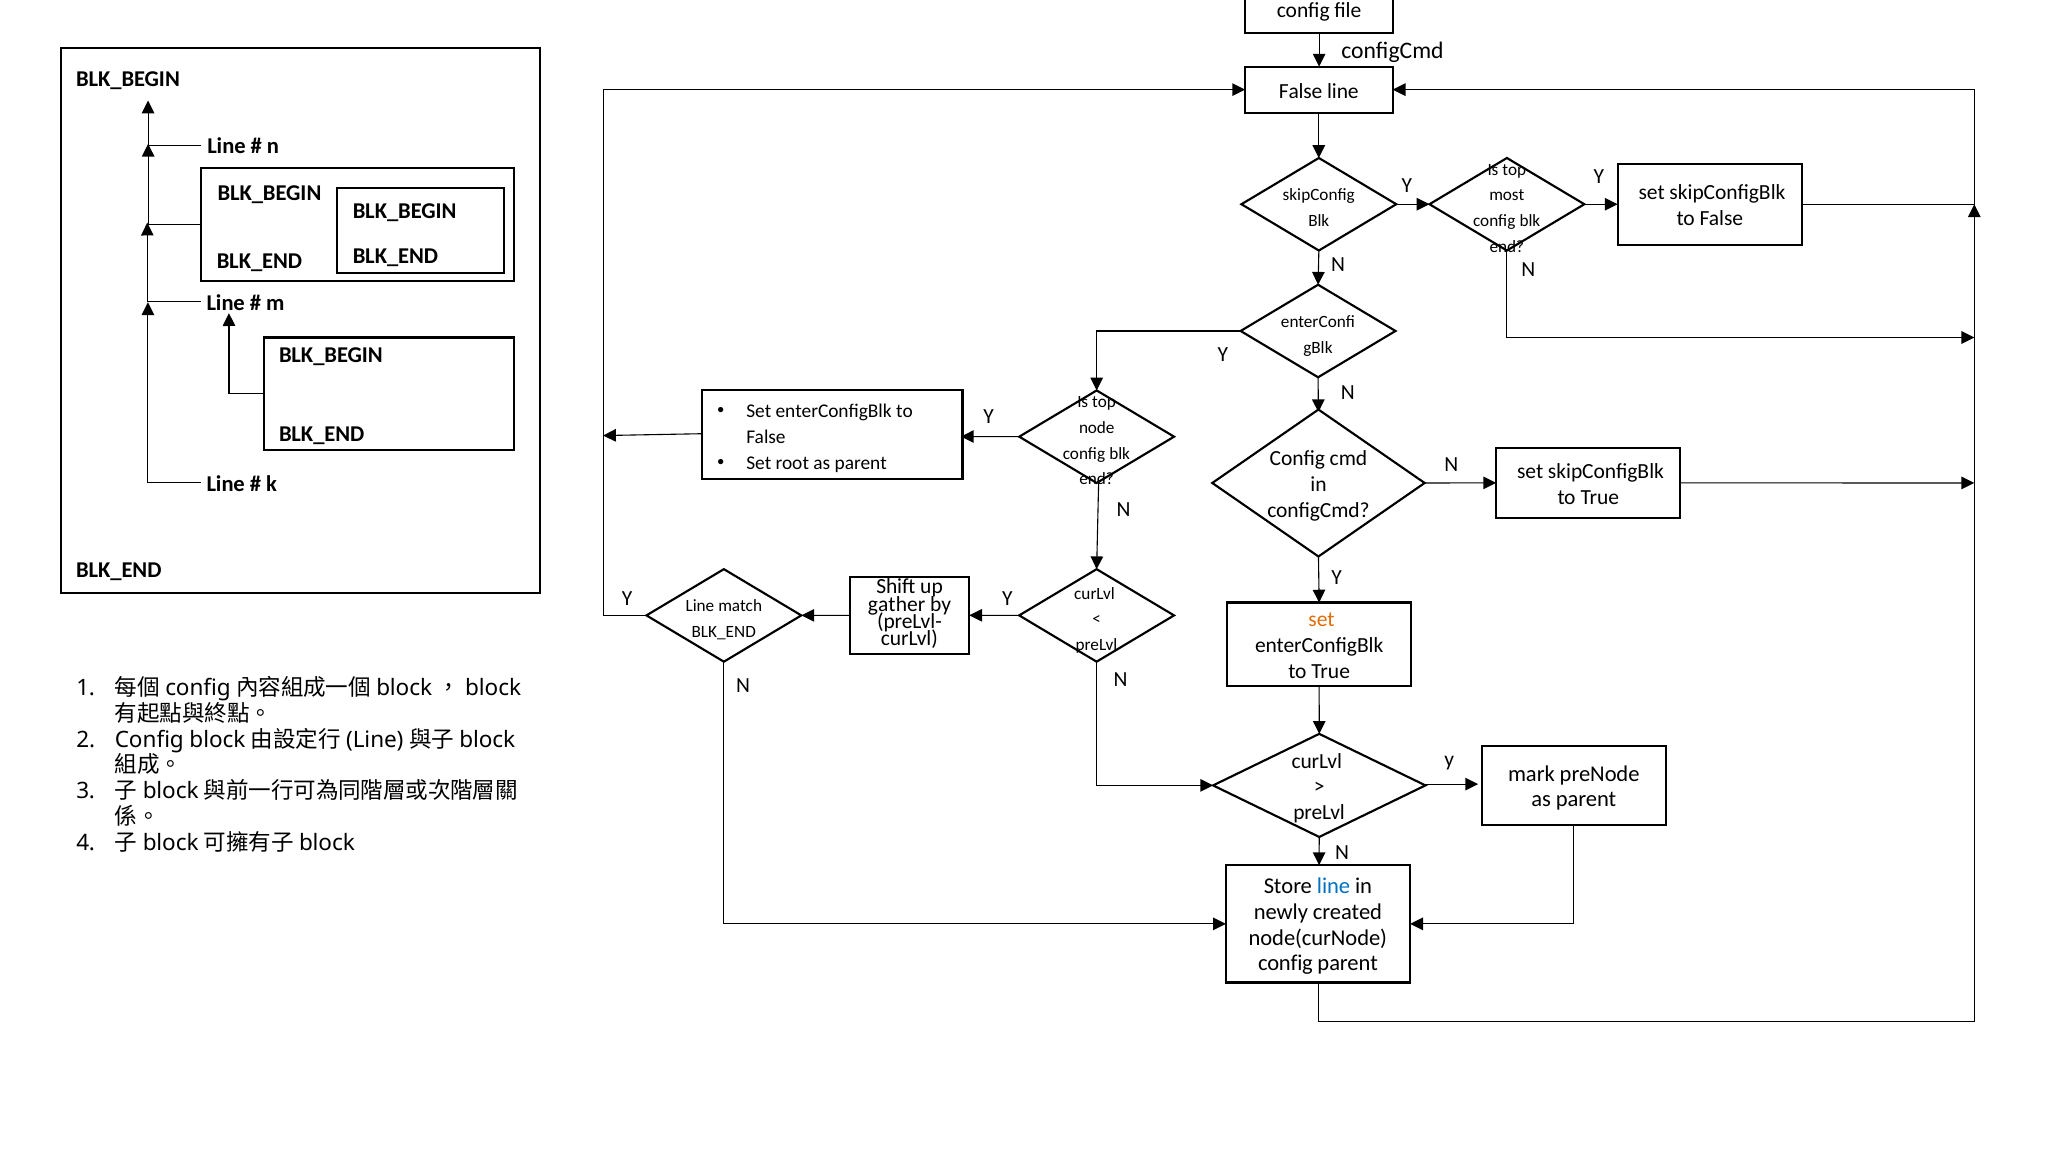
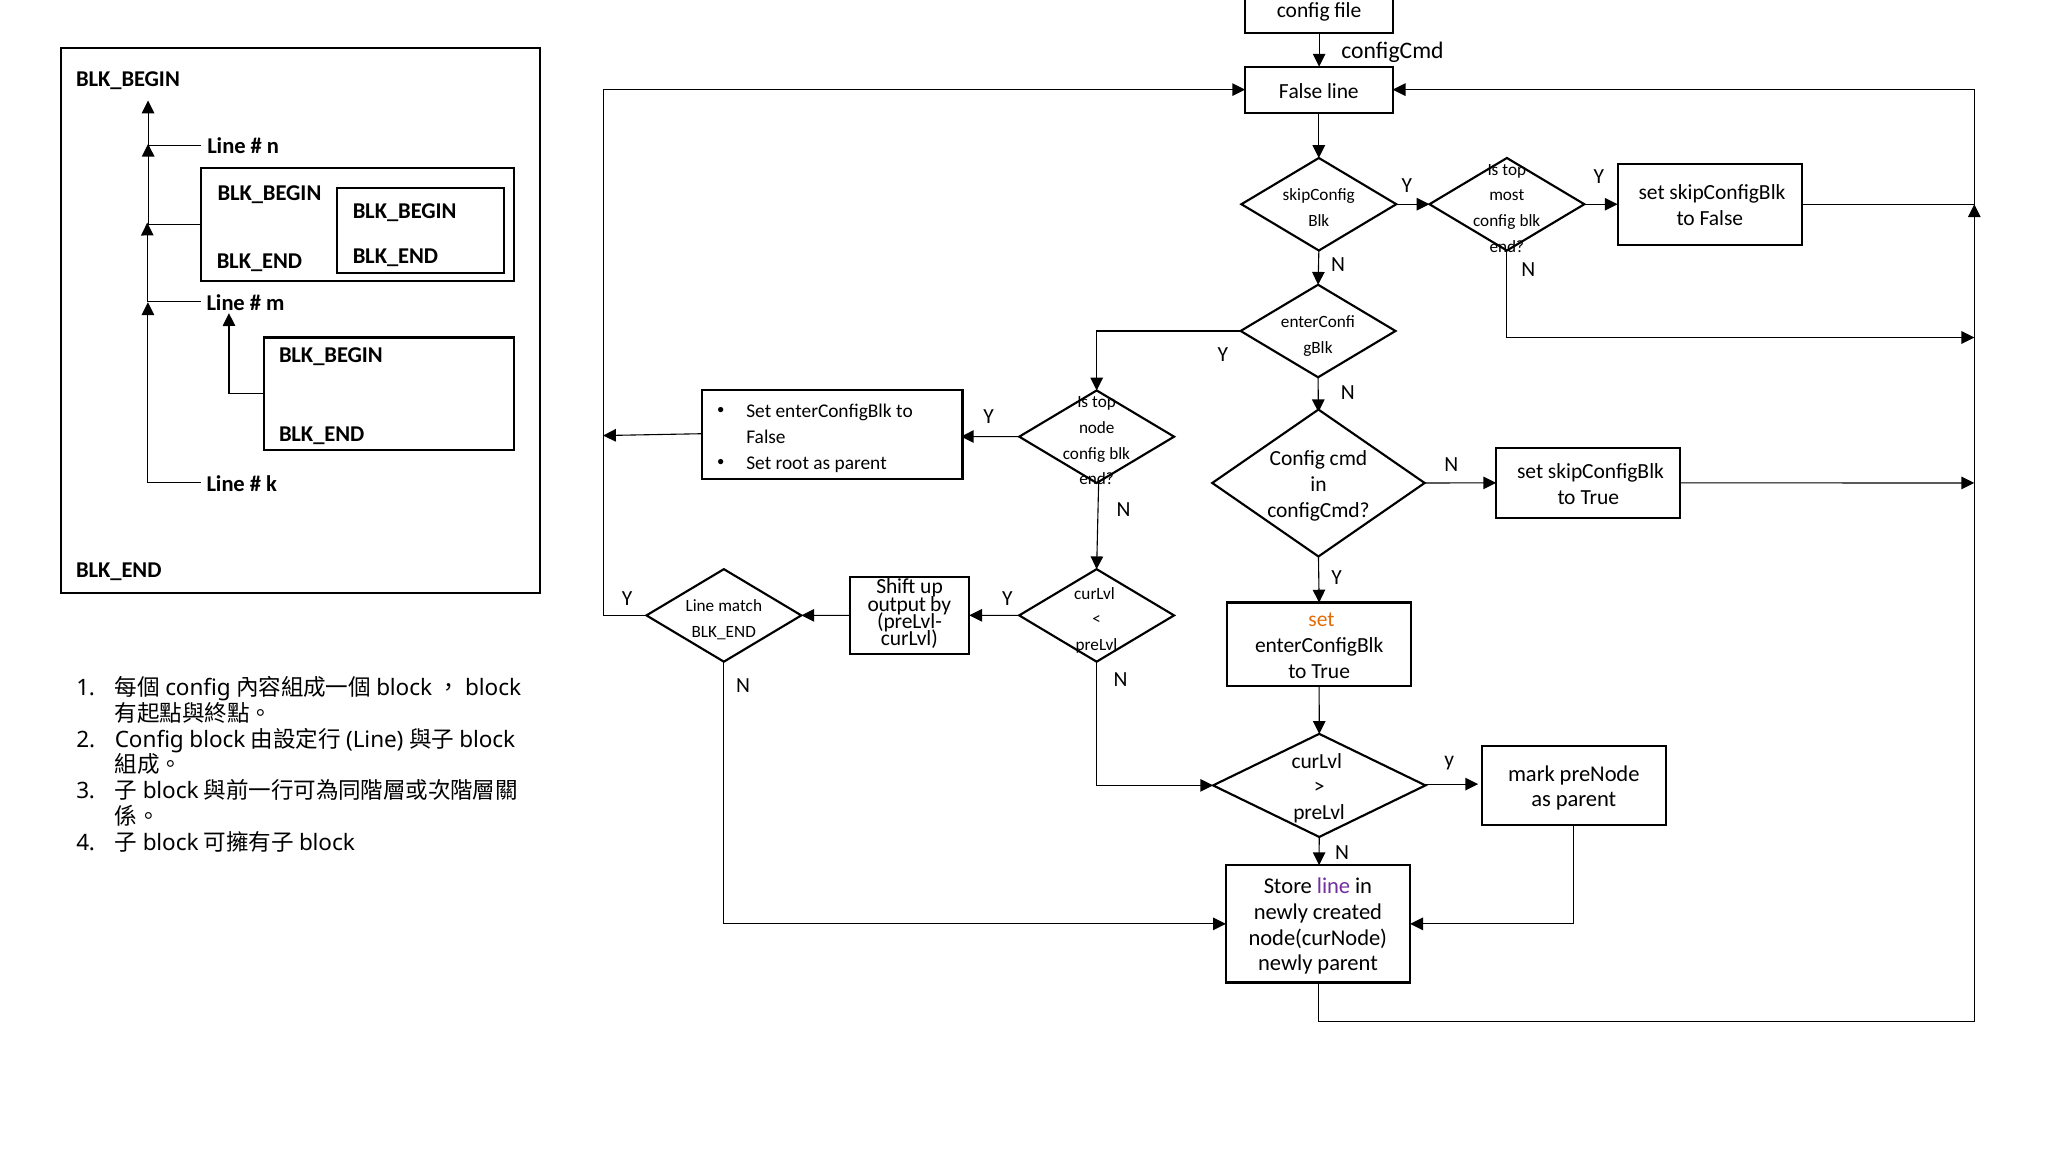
gather: gather -> output
line at (1334, 886) colour: blue -> purple
config at (1285, 963): config -> newly
